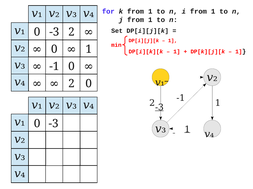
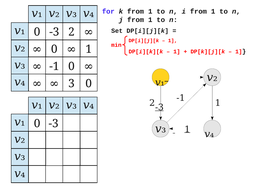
2 at (71, 84): 2 -> 3
